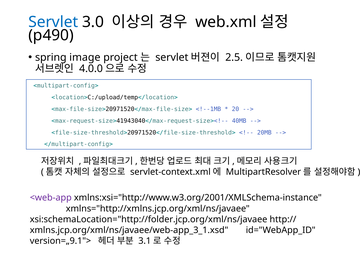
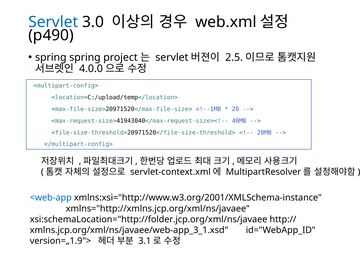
spring image: image -> spring
<web-app colour: purple -> blue
version=„9.1">: version=„9.1"> -> version=„1.9">
